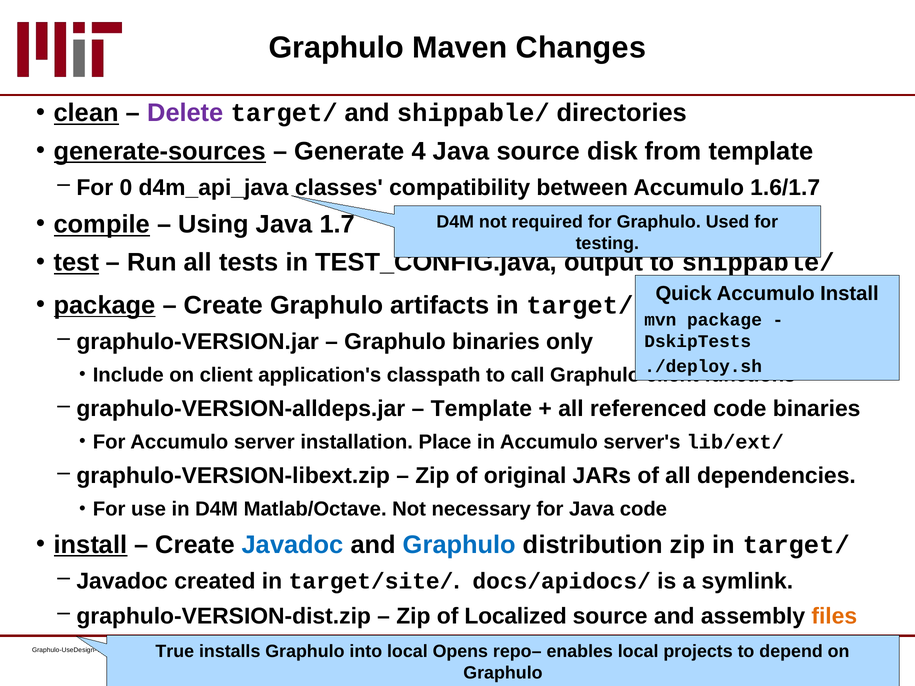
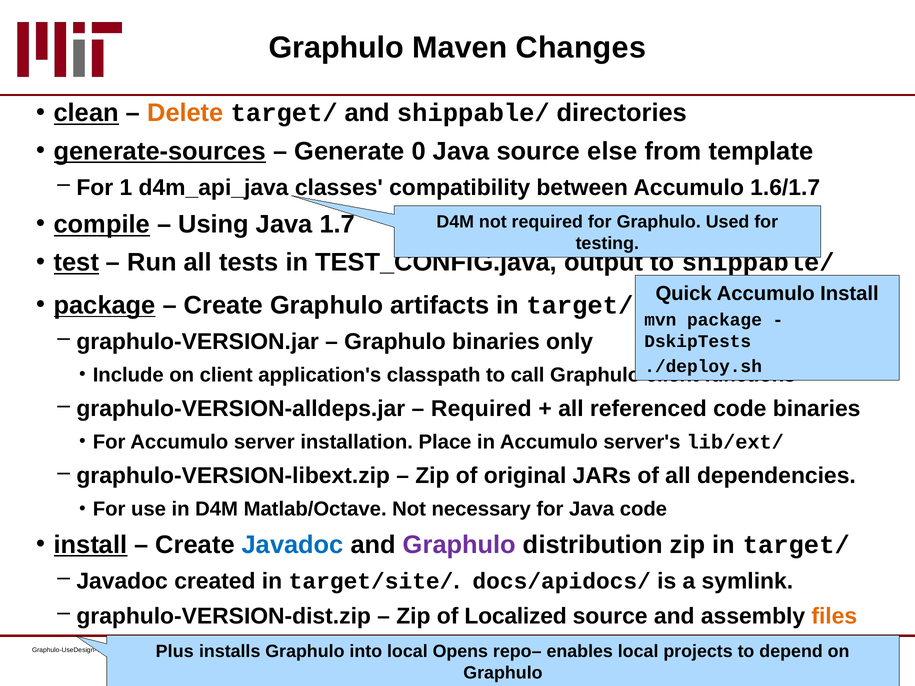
Delete colour: purple -> orange
4: 4 -> 0
disk: disk -> else
0: 0 -> 1
Template at (481, 409): Template -> Required
Graphulo at (459, 545) colour: blue -> purple
True: True -> Plus
